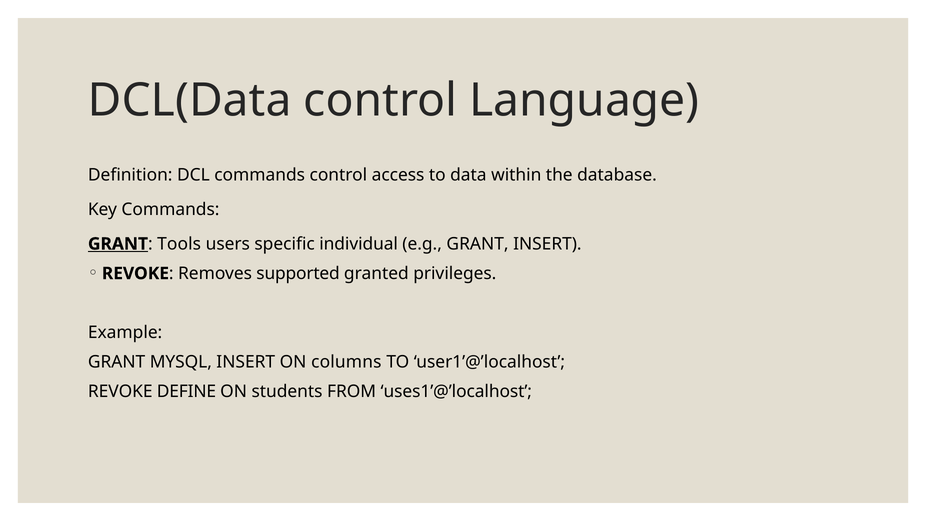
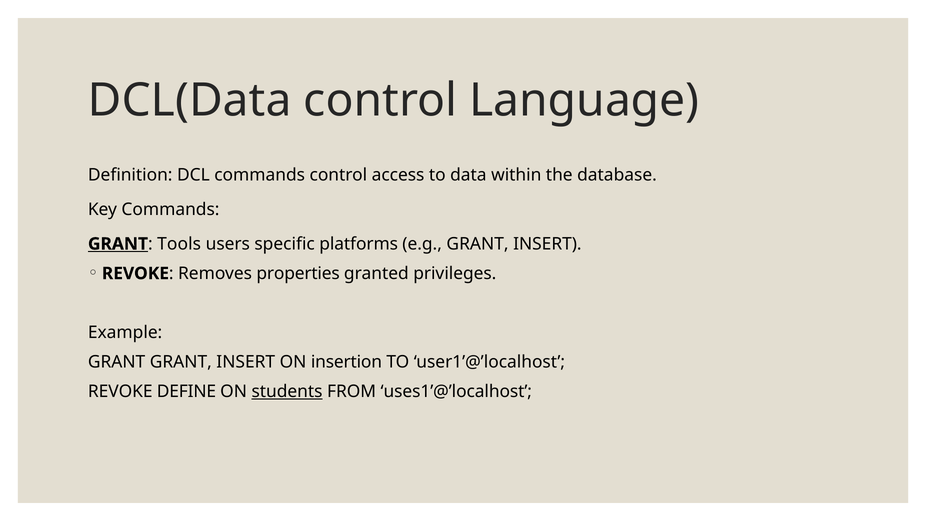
individual: individual -> platforms
supported: supported -> properties
GRANT MYSQL: MYSQL -> GRANT
columns: columns -> insertion
students underline: none -> present
